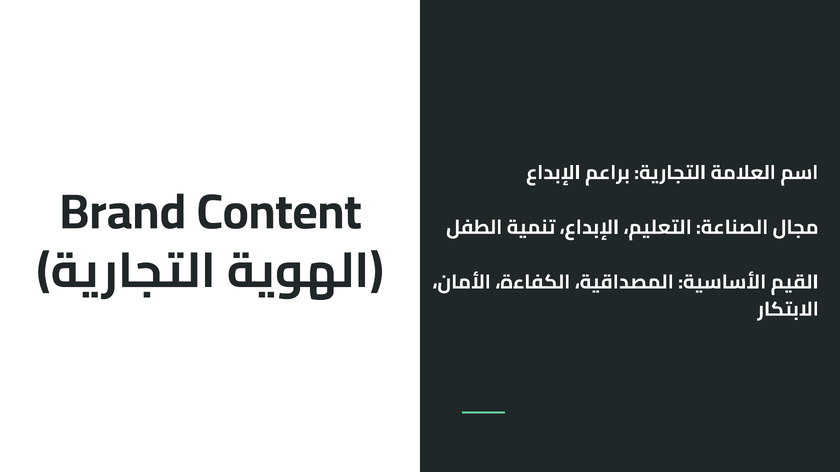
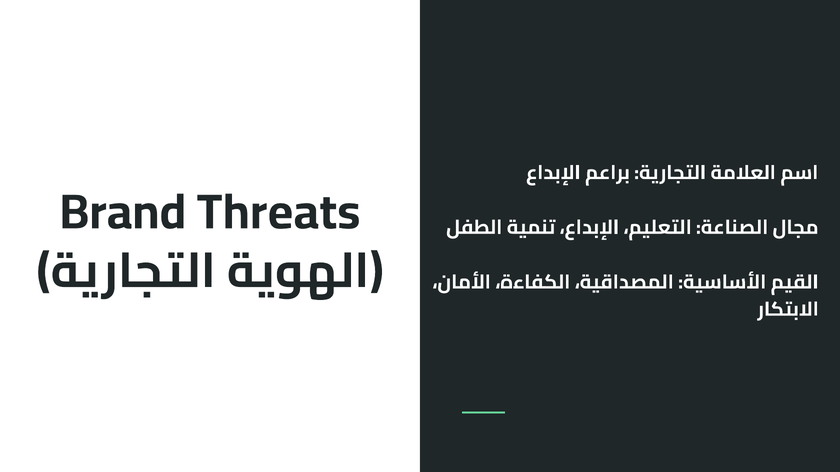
Content: Content -> Threats
